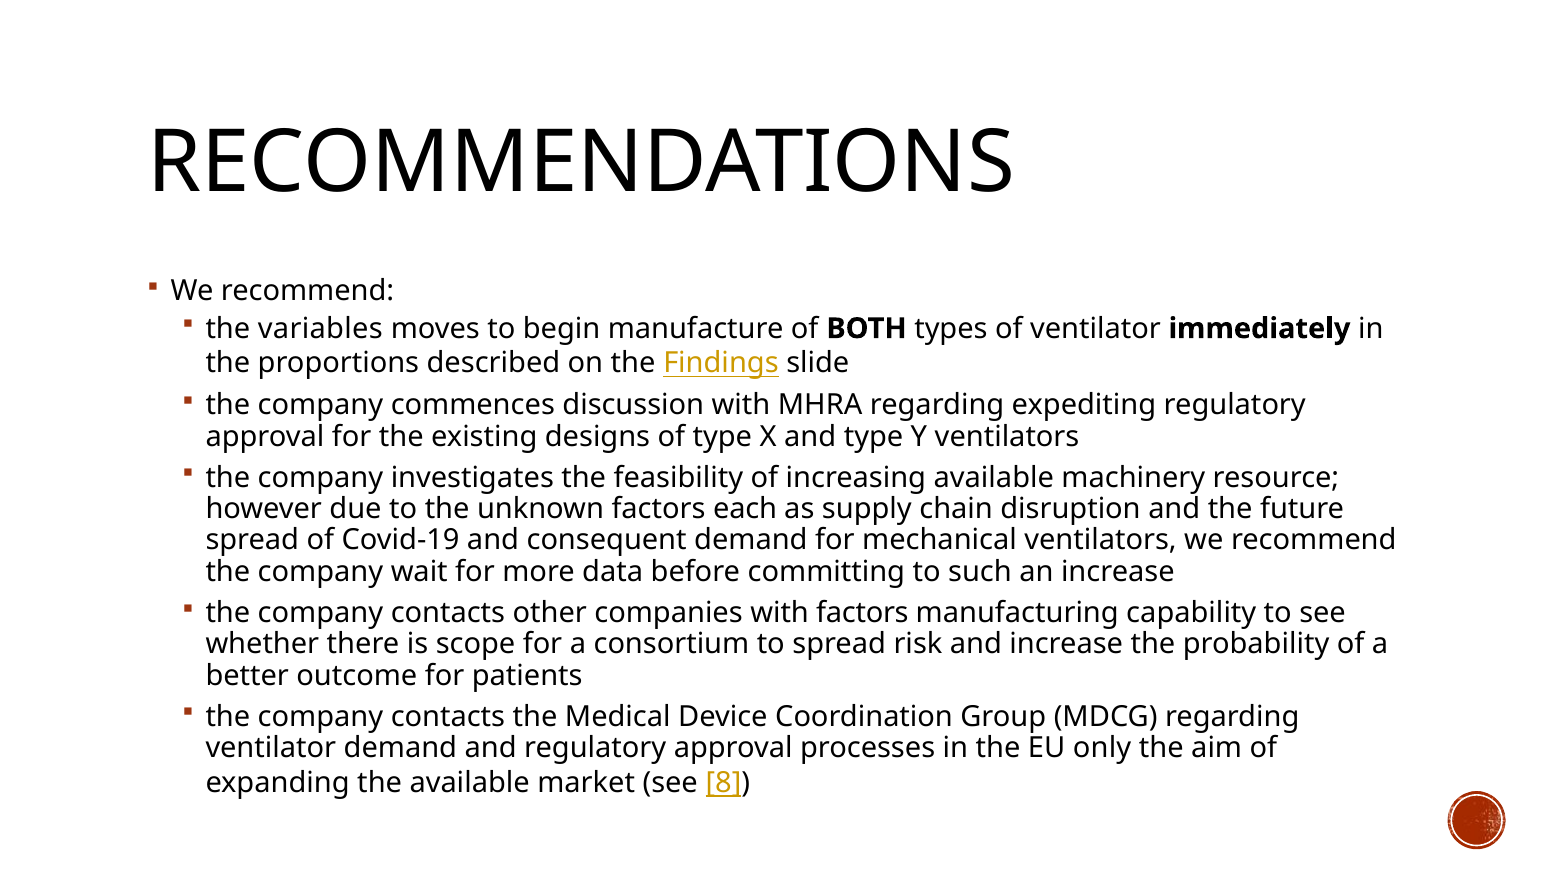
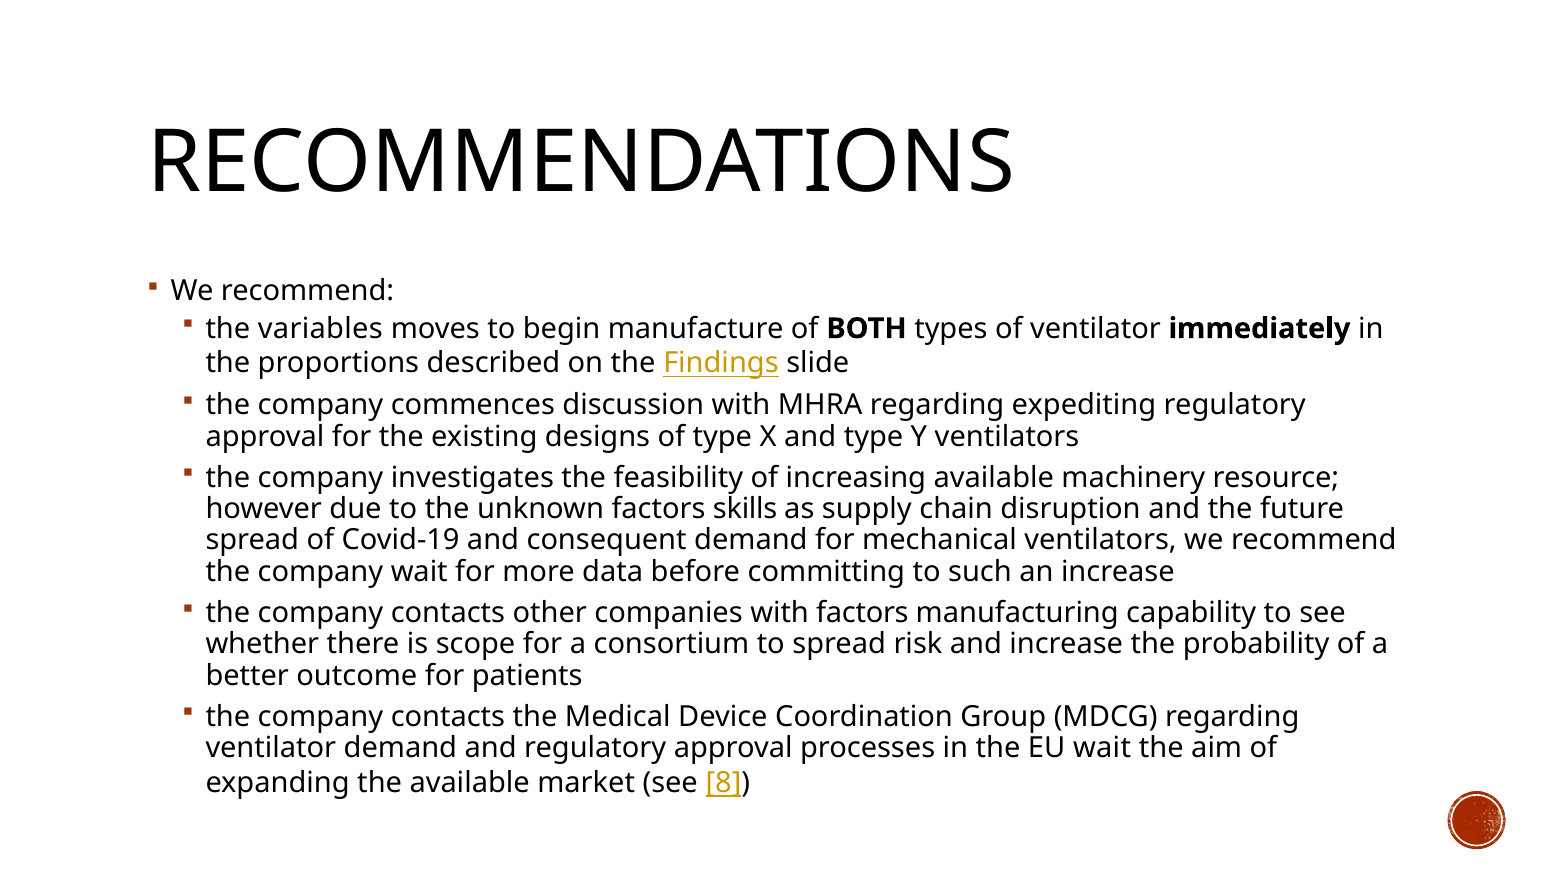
each: each -> skills
EU only: only -> wait
